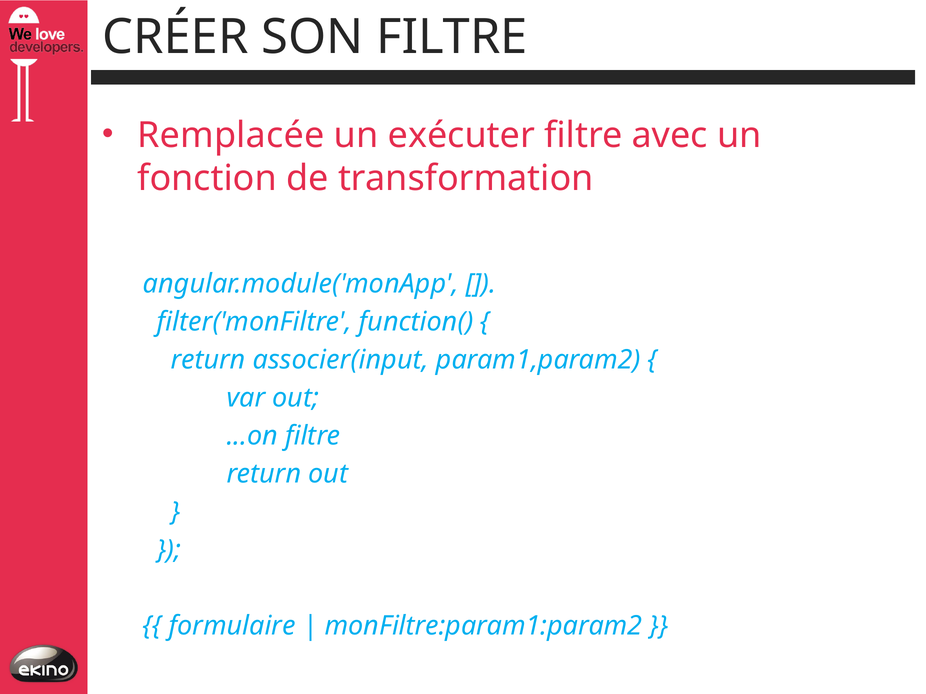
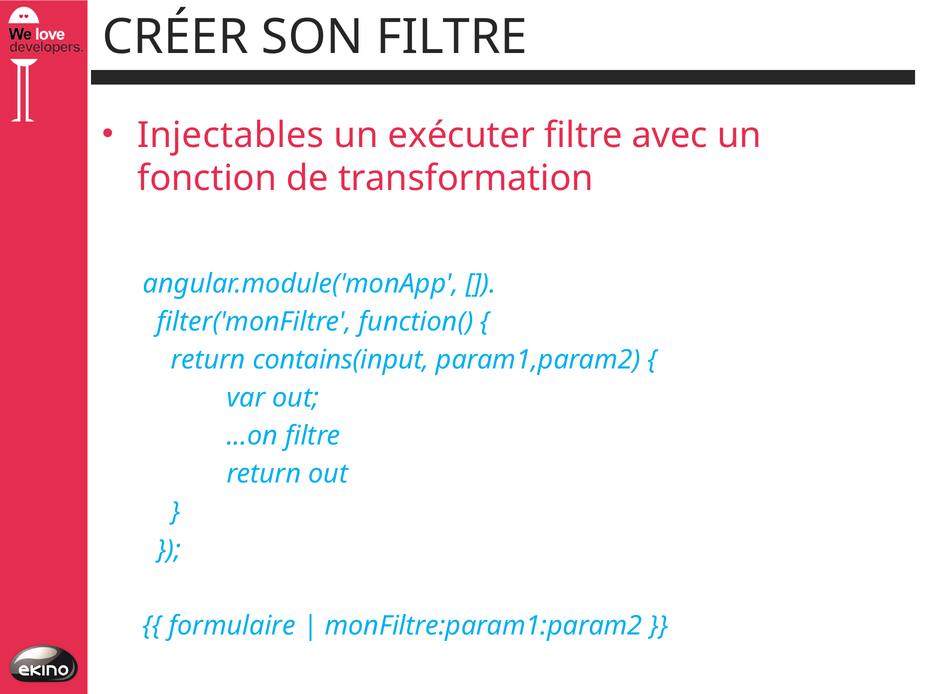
Remplacée: Remplacée -> Injectables
associer(input: associer(input -> contains(input
